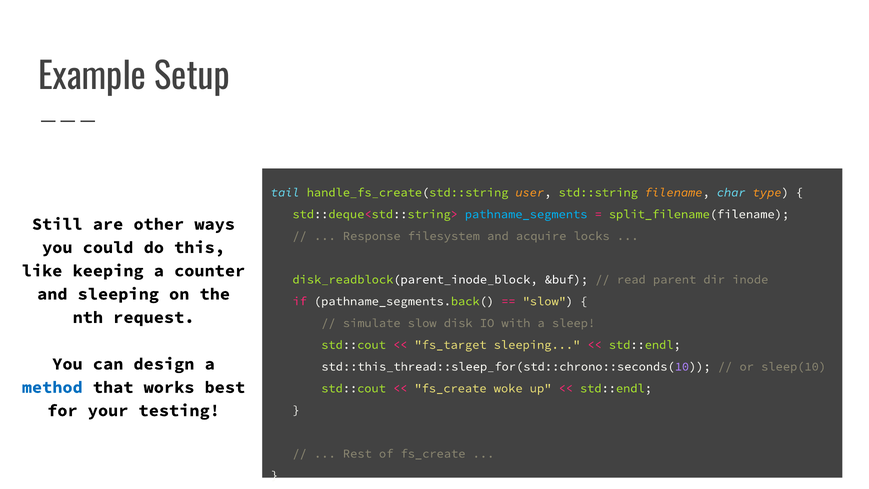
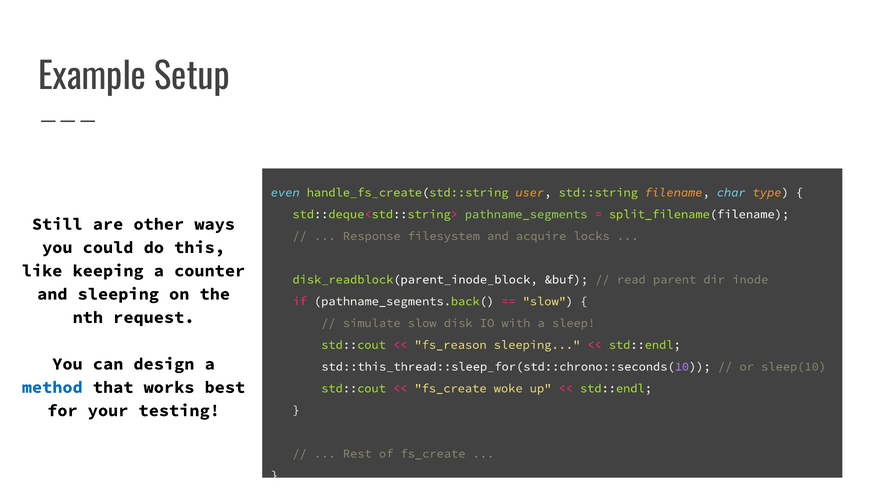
tail: tail -> even
pathname_segments colour: light blue -> light green
fs_target: fs_target -> fs_reason
